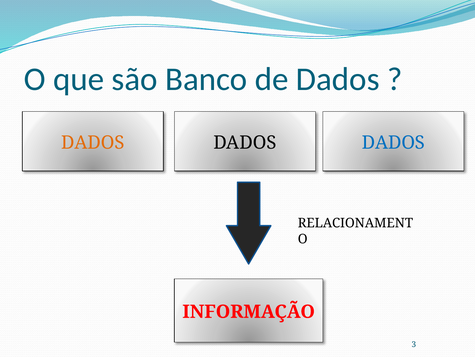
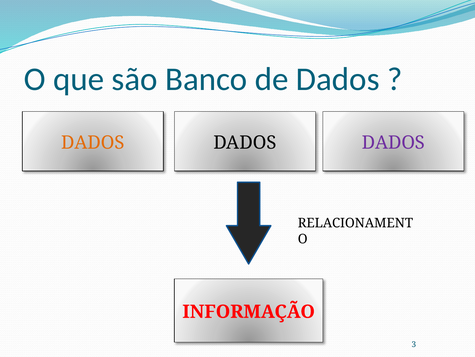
DADOS at (393, 142) colour: blue -> purple
